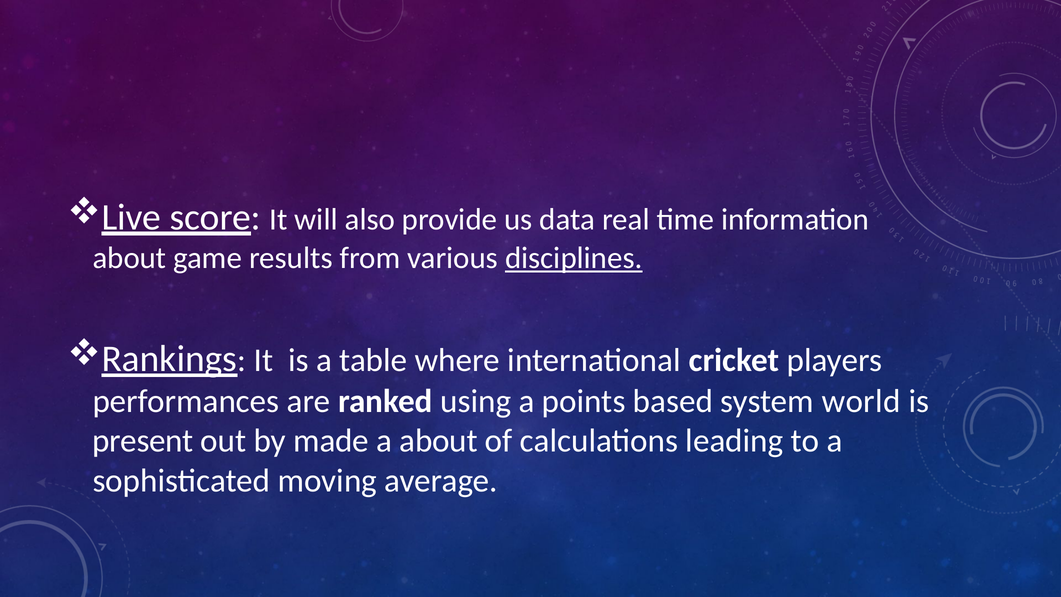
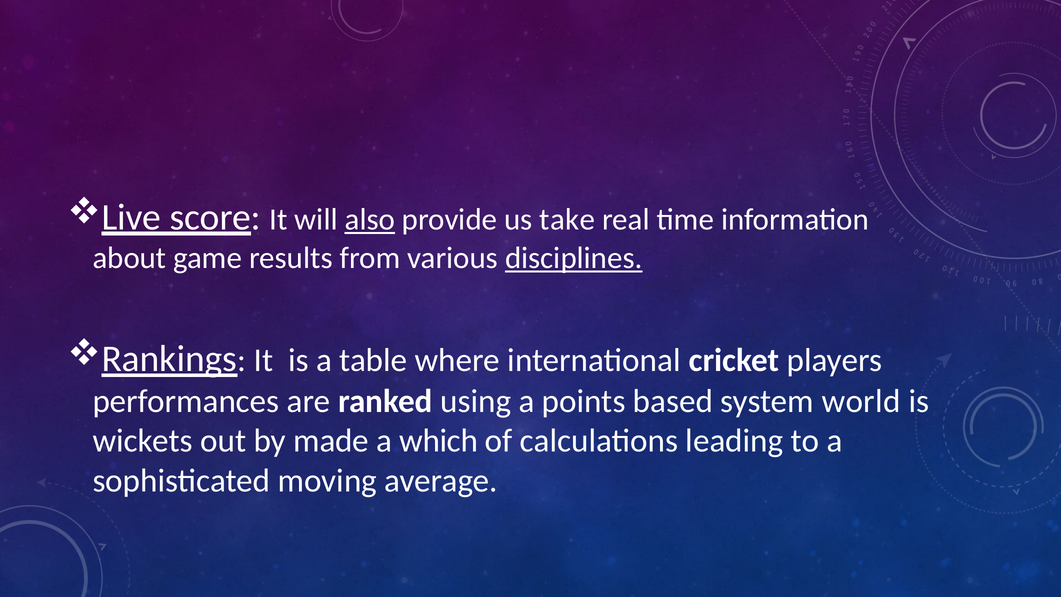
also underline: none -> present
data: data -> take
present: present -> wickets
a about: about -> which
